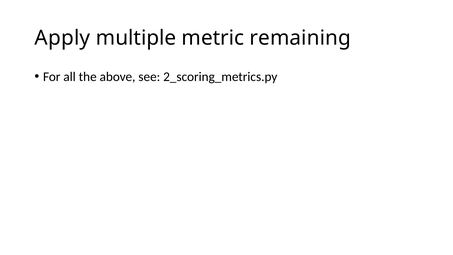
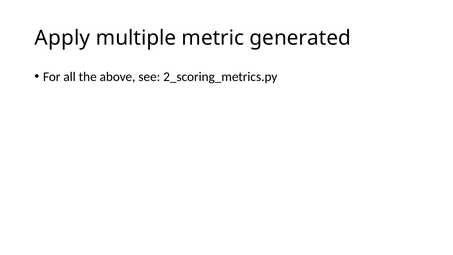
remaining: remaining -> generated
